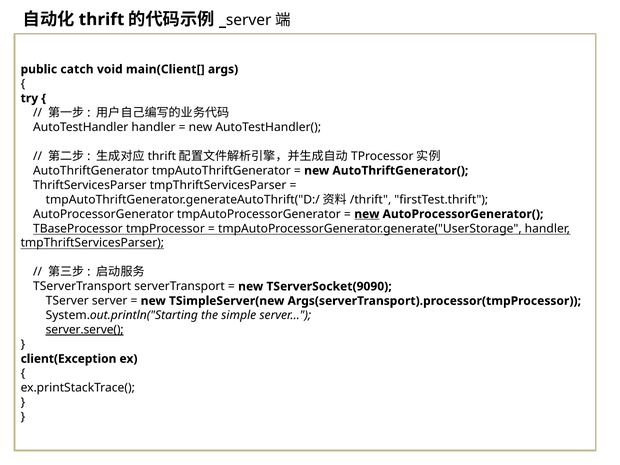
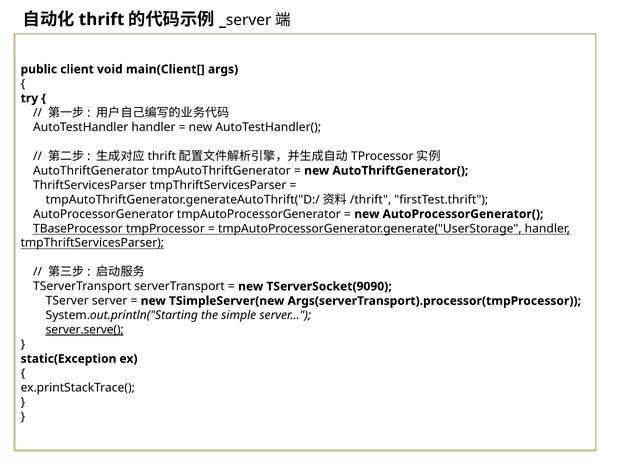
catch: catch -> client
new at (367, 214) underline: present -> none
client(Exception: client(Exception -> static(Exception
